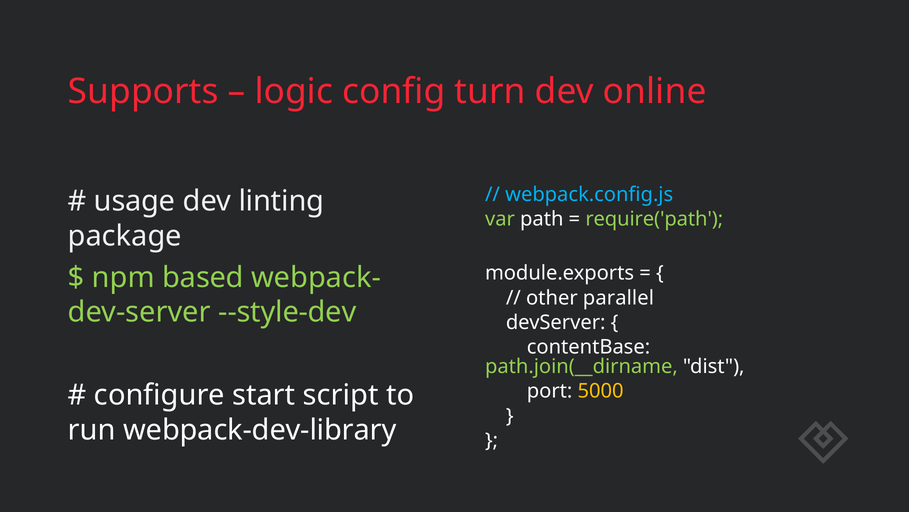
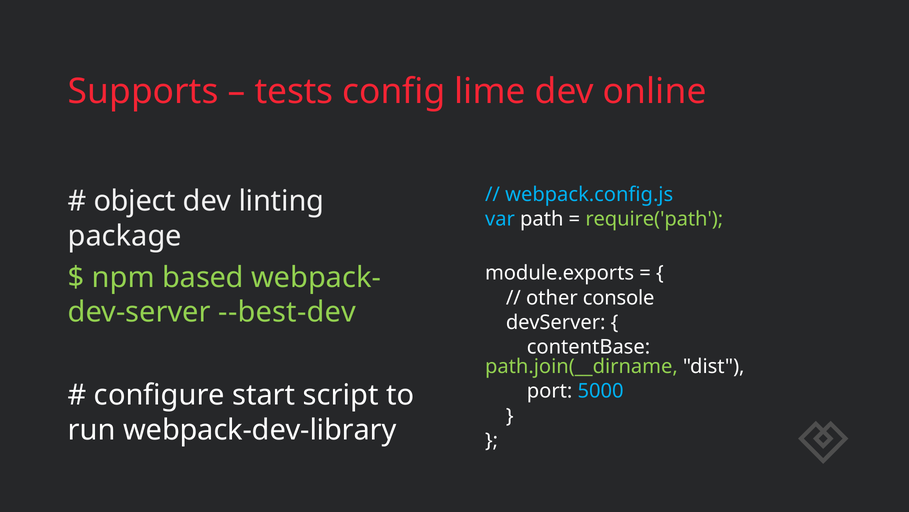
logic: logic -> tests
turn: turn -> lime
usage: usage -> object
var colour: light green -> light blue
parallel: parallel -> console
--style-dev: --style-dev -> --best-dev
5000 colour: yellow -> light blue
